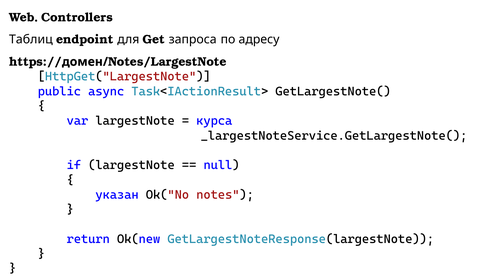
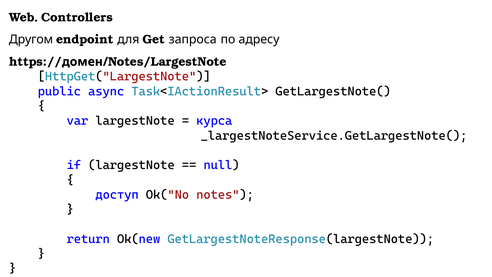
Таблиц: Таблиц -> Другом
указан: указан -> доступ
